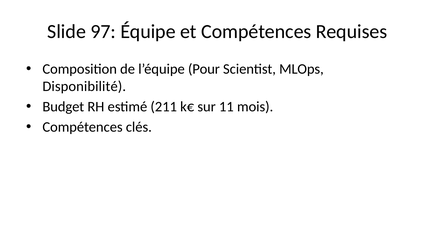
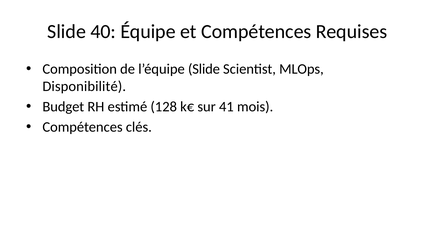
97: 97 -> 40
l’équipe Pour: Pour -> Slide
211: 211 -> 128
11: 11 -> 41
